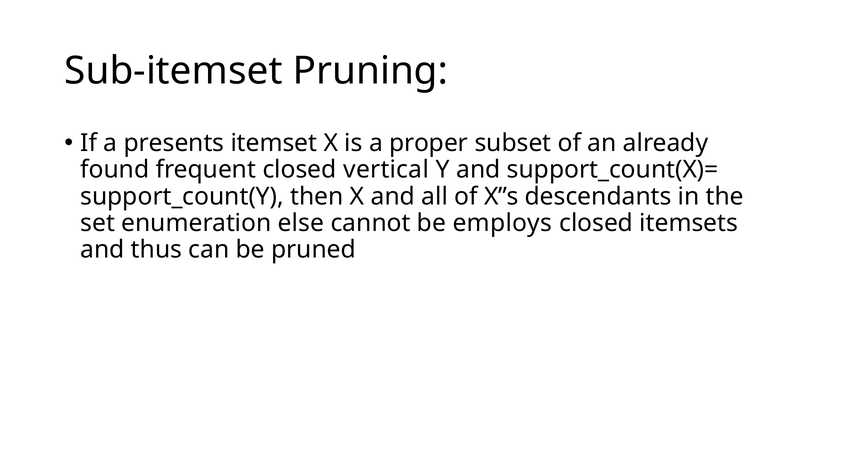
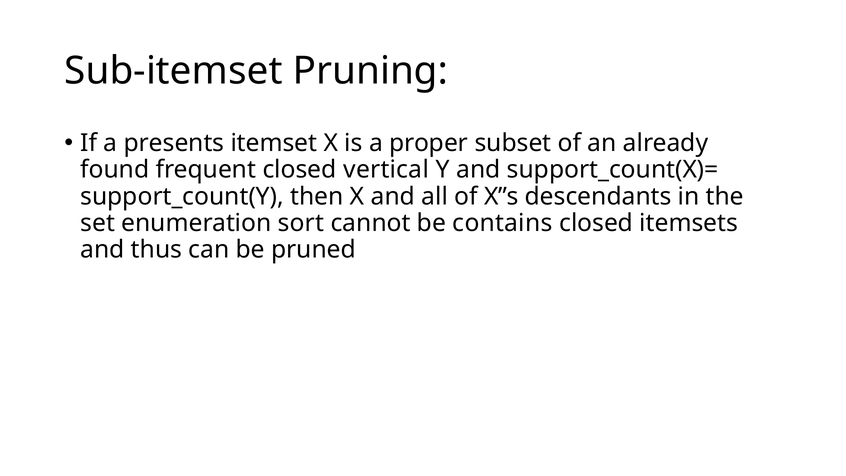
else: else -> sort
employs: employs -> contains
